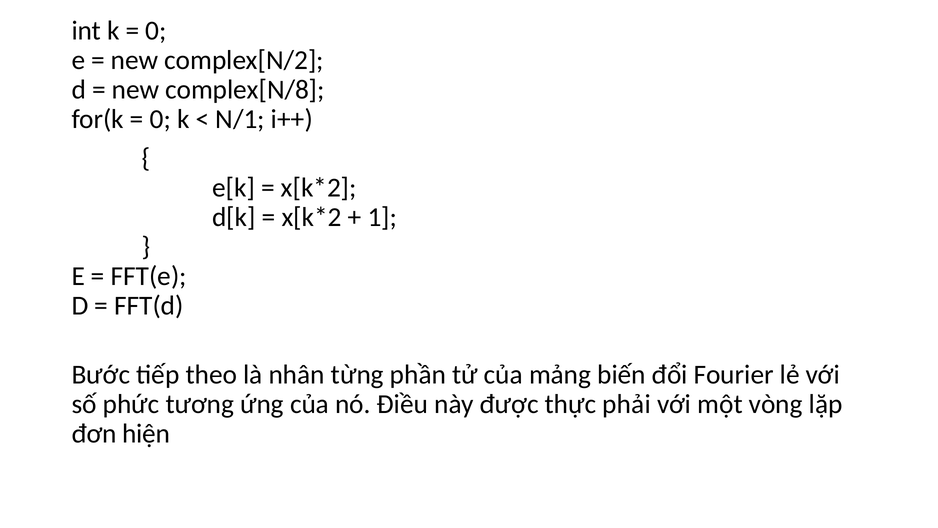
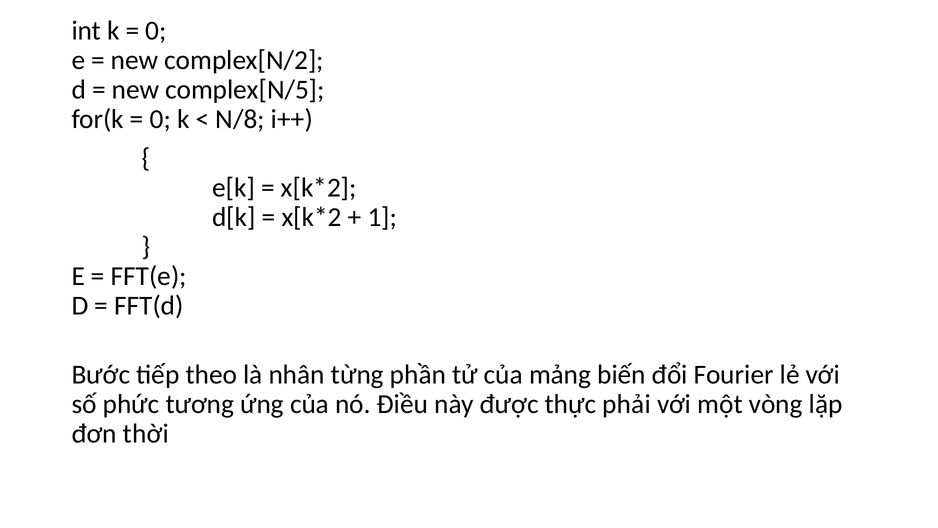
complex[N/8: complex[N/8 -> complex[N/5
N/1: N/1 -> N/8
hiện: hiện -> thời
